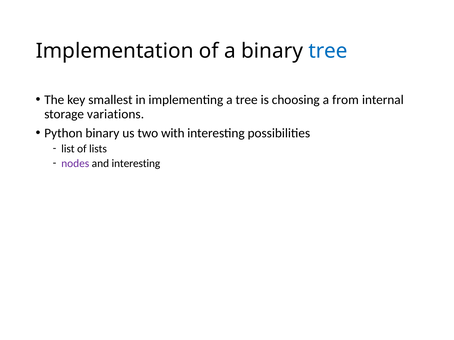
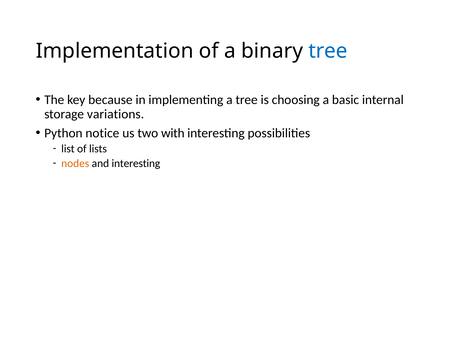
smallest: smallest -> because
from: from -> basic
Python binary: binary -> notice
nodes colour: purple -> orange
